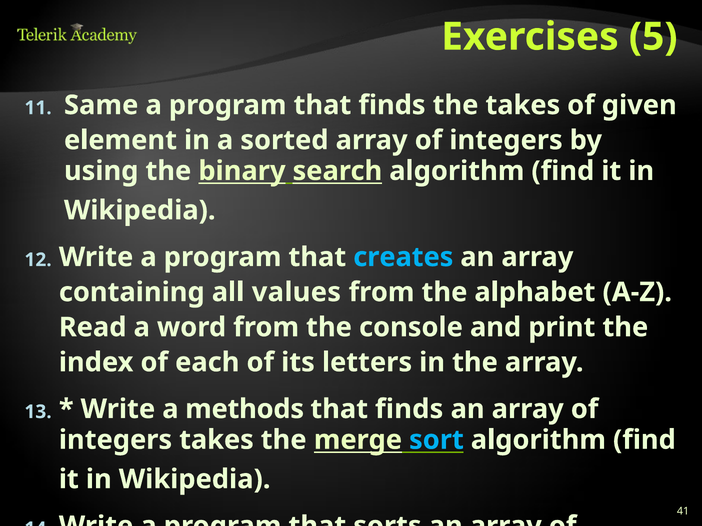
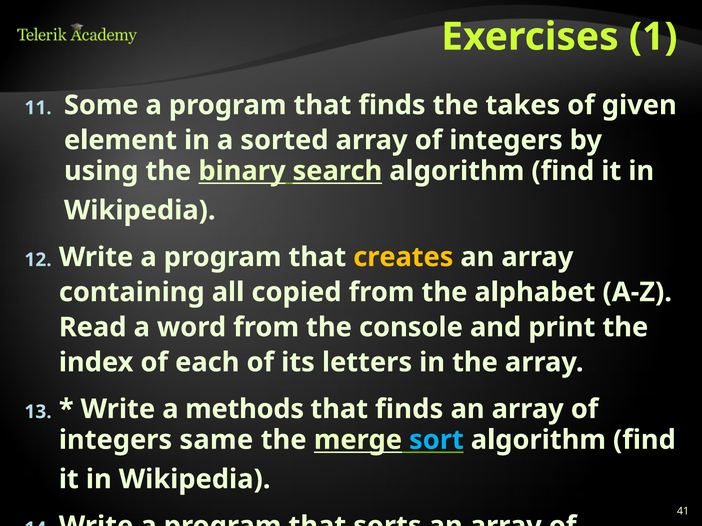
5: 5 -> 1
Same: Same -> Some
creates colour: light blue -> yellow
values: values -> copied
integers takes: takes -> same
